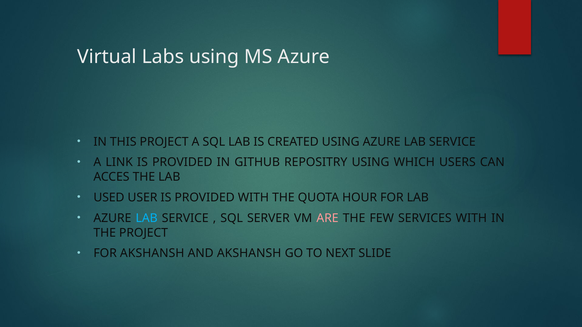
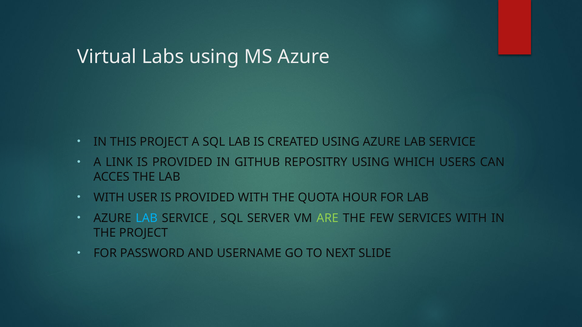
USED at (109, 198): USED -> WITH
ARE colour: pink -> light green
FOR AKSHANSH: AKSHANSH -> PASSWORD
AND AKSHANSH: AKSHANSH -> USERNAME
